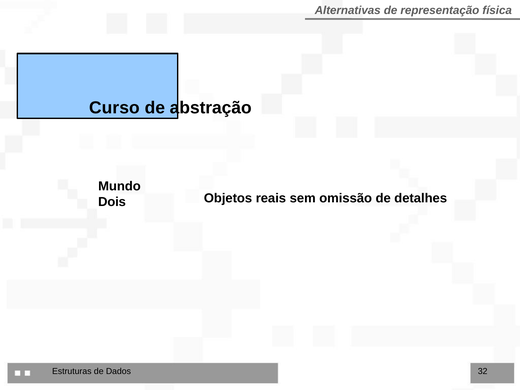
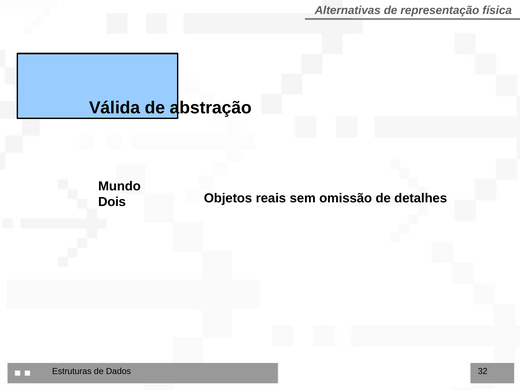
Curso: Curso -> Válida
